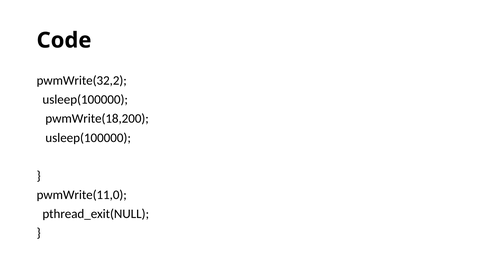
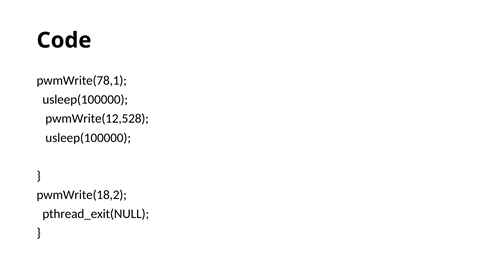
pwmWrite(32,2: pwmWrite(32,2 -> pwmWrite(78,1
pwmWrite(18,200: pwmWrite(18,200 -> pwmWrite(12,528
pwmWrite(11,0: pwmWrite(11,0 -> pwmWrite(18,2
